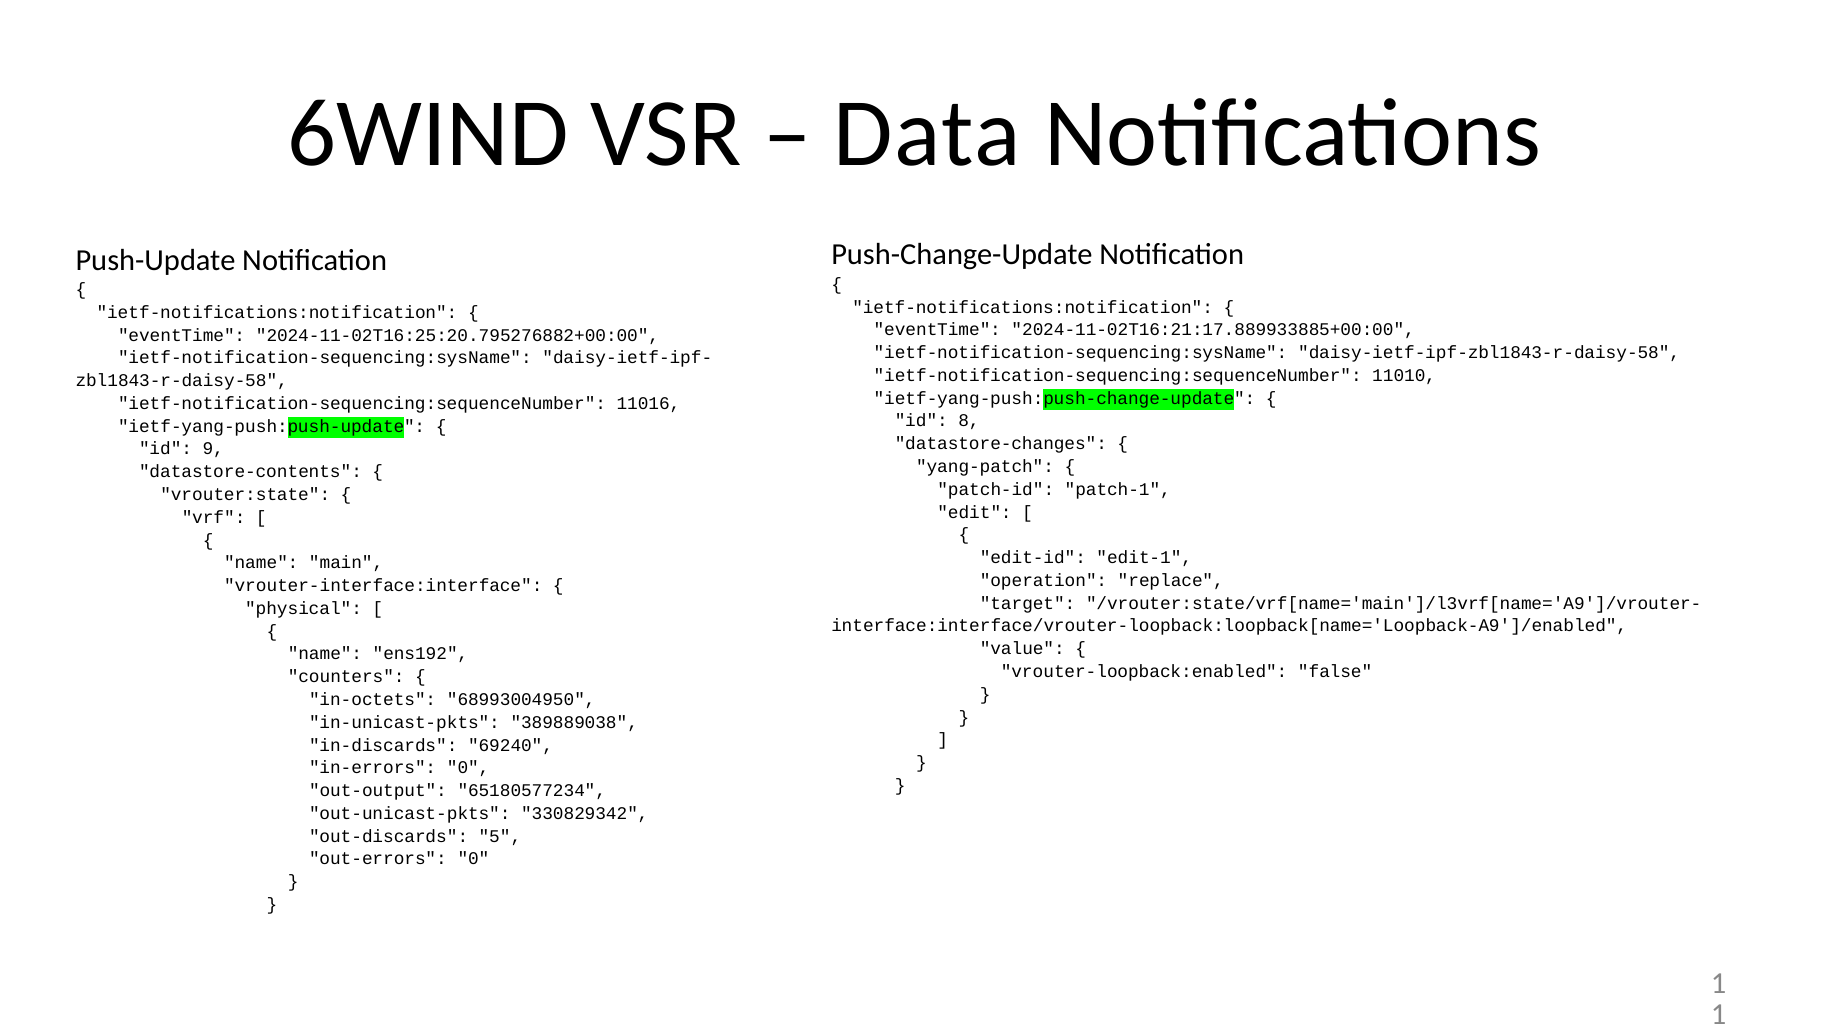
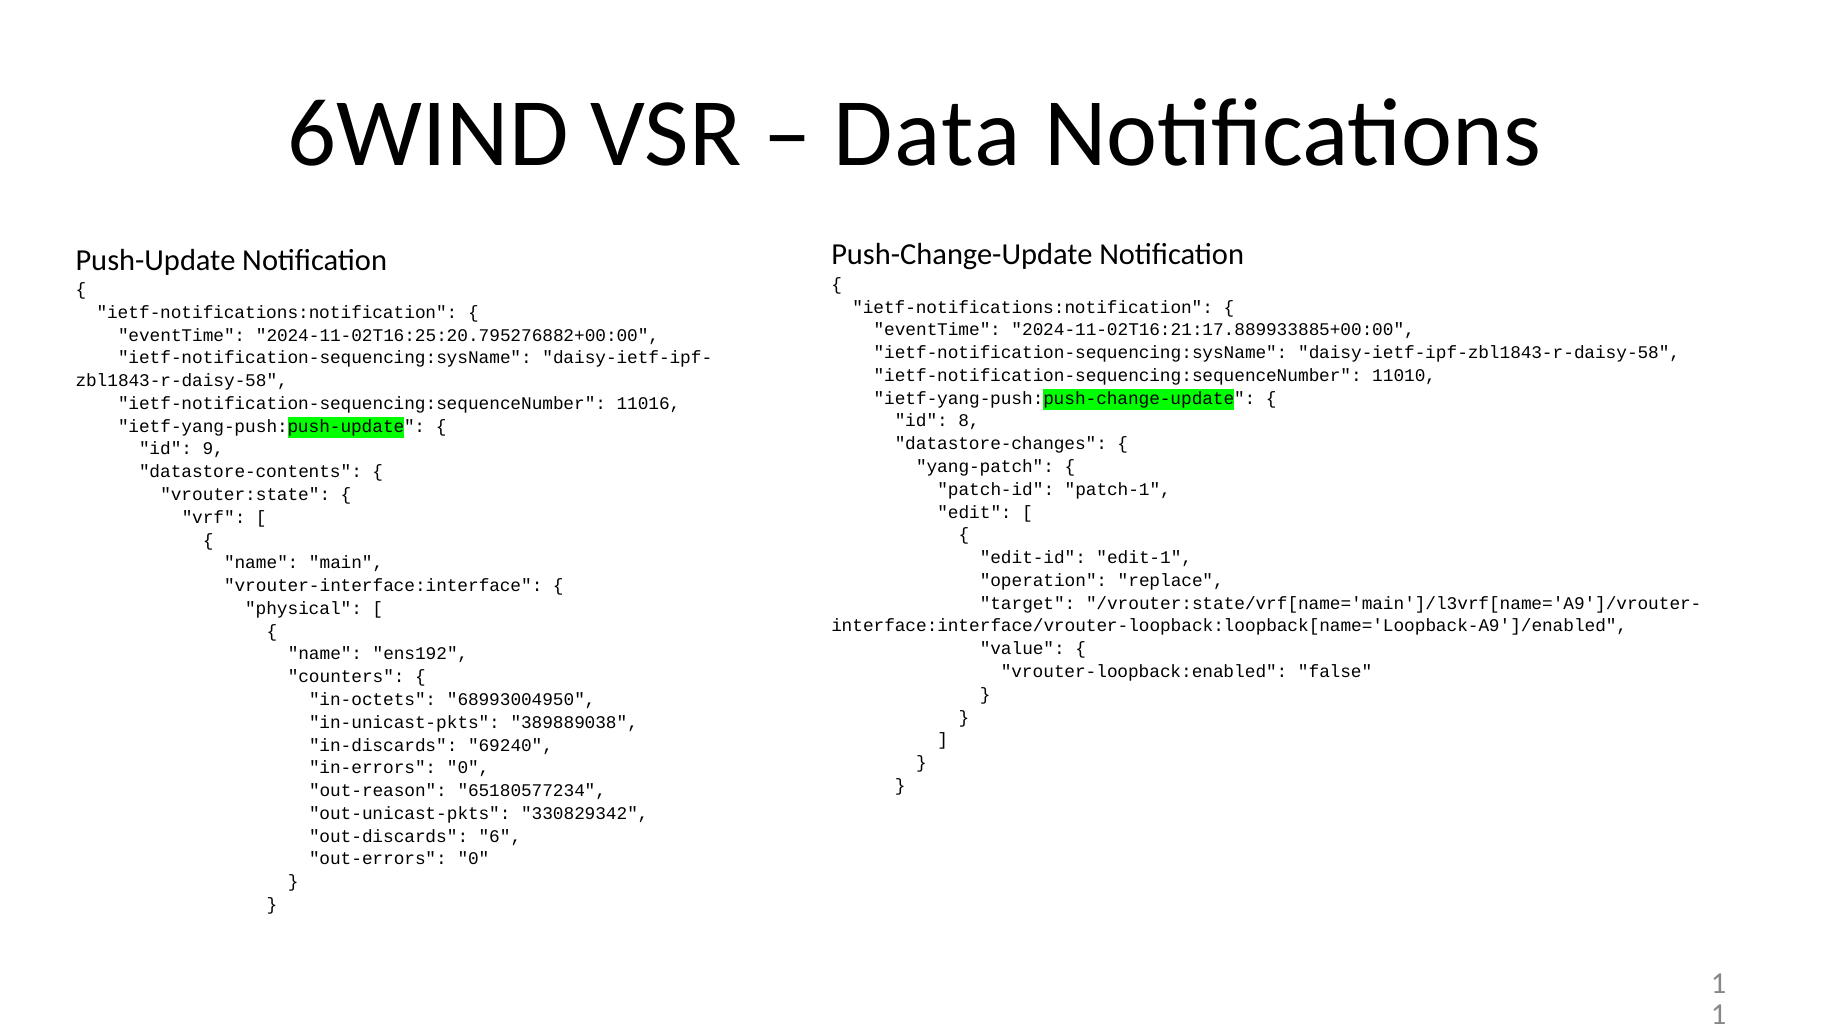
out-output: out-output -> out-reason
5: 5 -> 6
